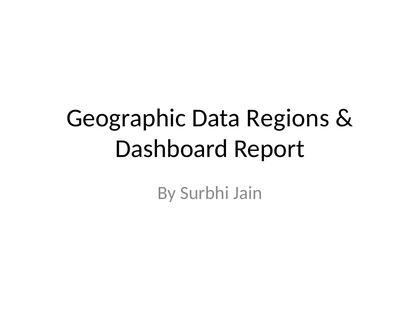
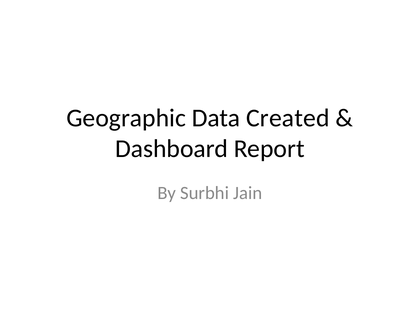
Regions: Regions -> Created
